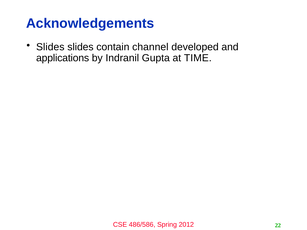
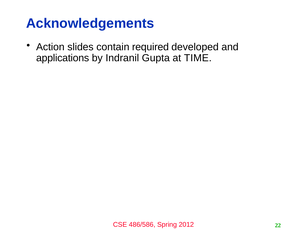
Slides at (50, 47): Slides -> Action
channel: channel -> required
